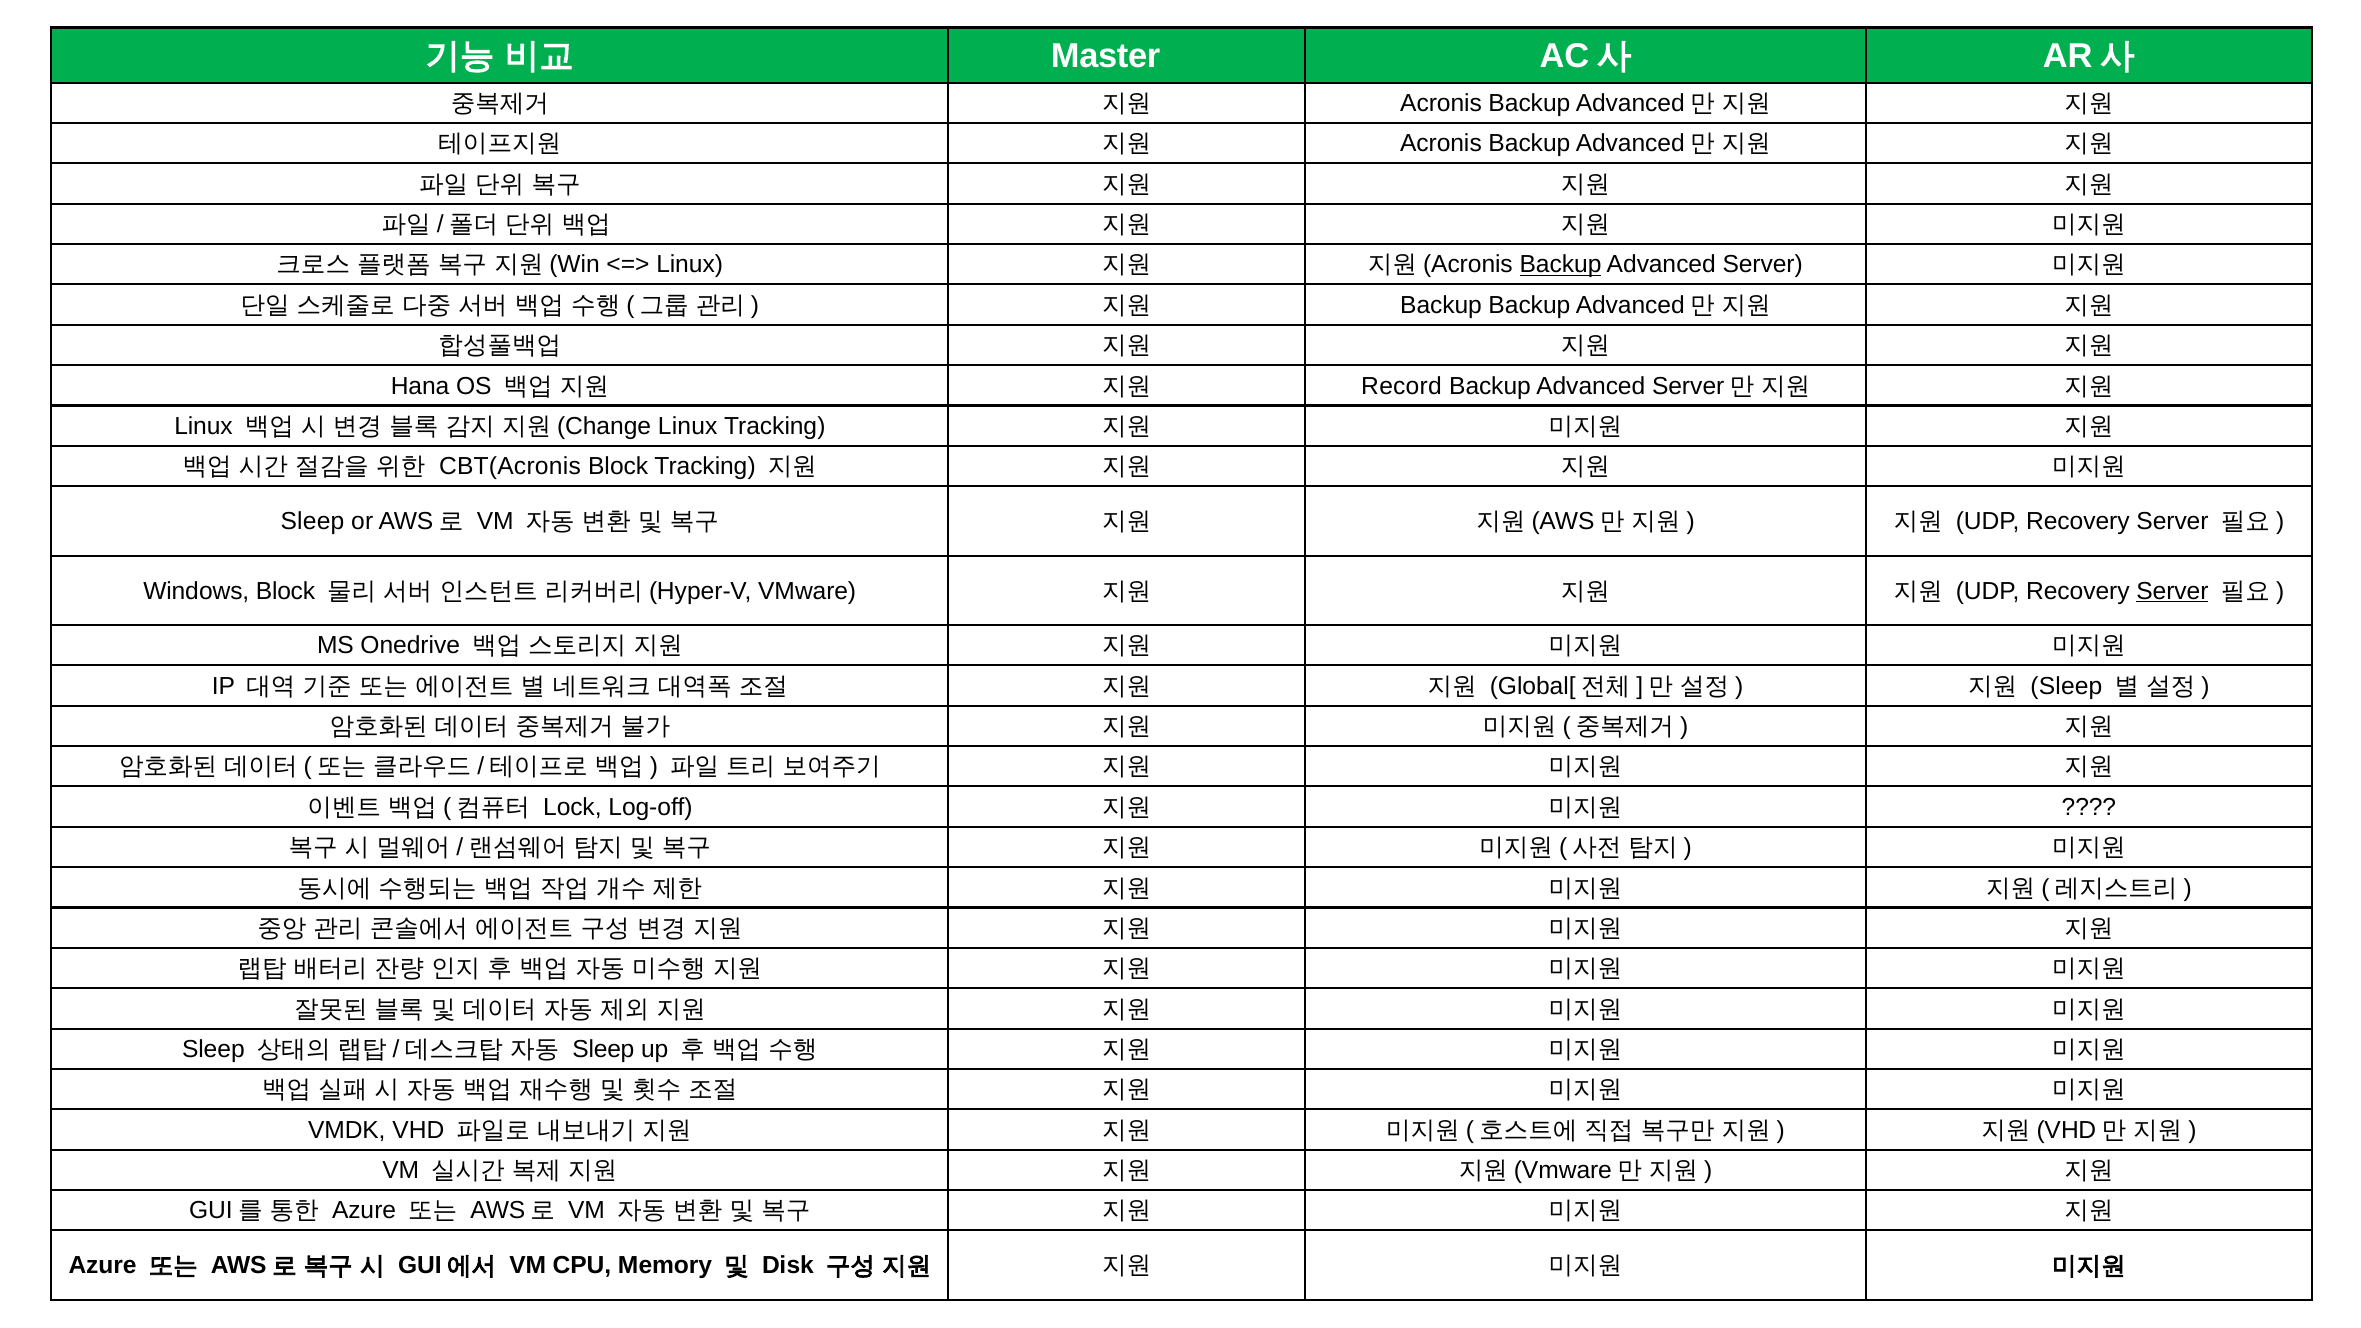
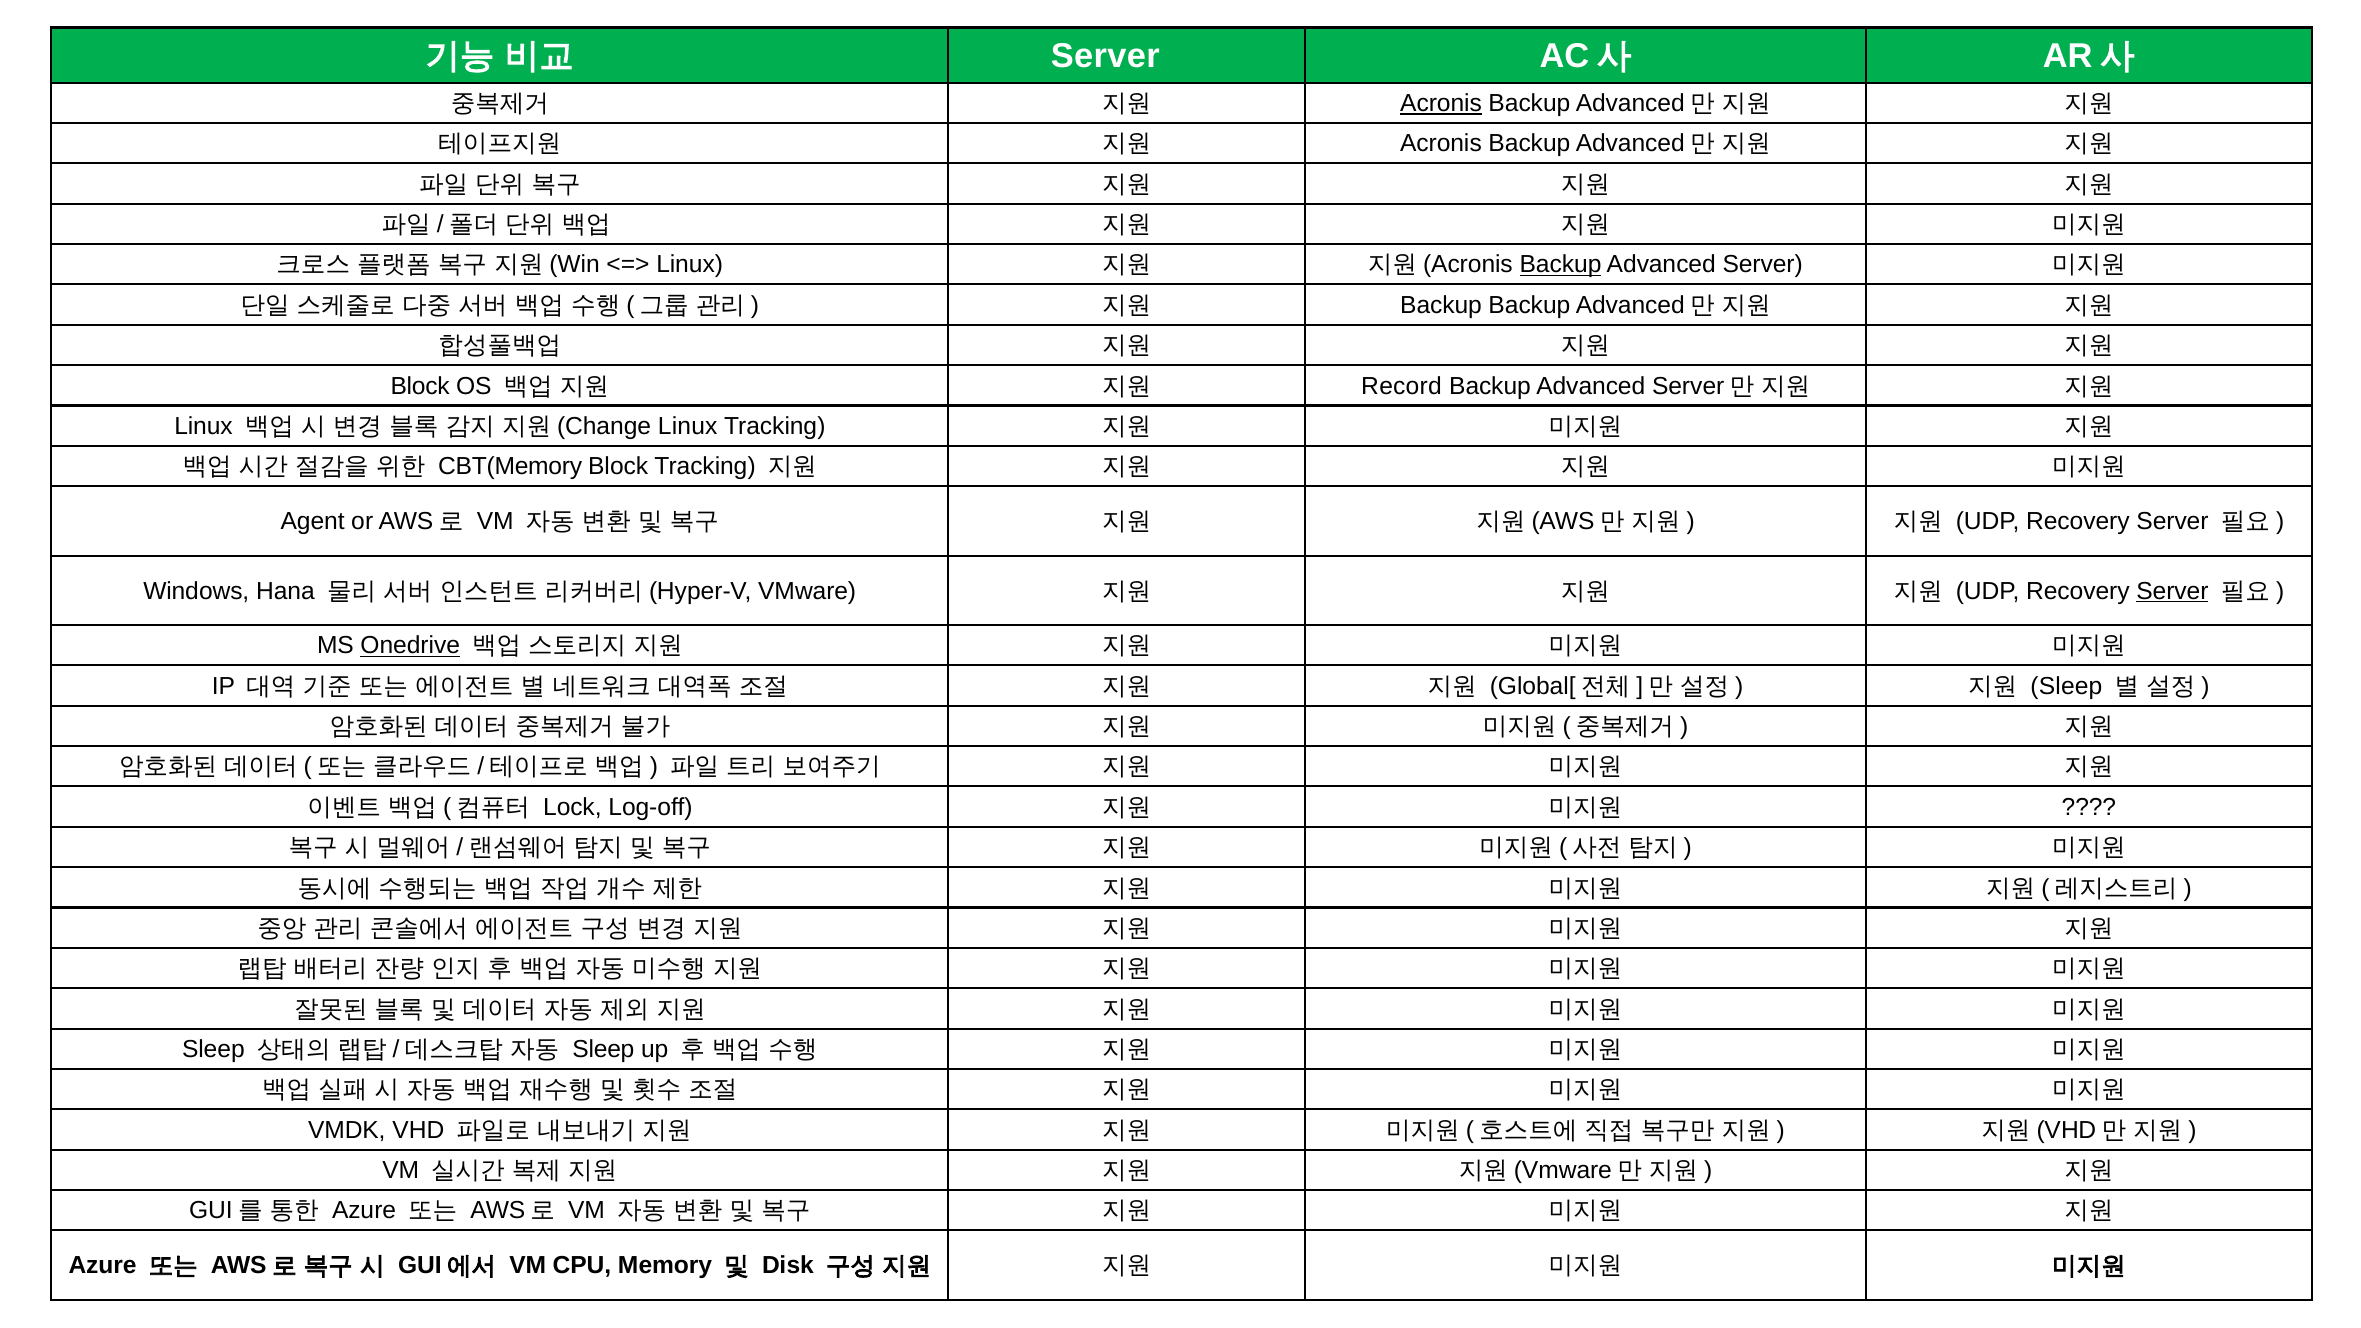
Master at (1106, 56): Master -> Server
Acronis at (1441, 103) underline: none -> present
Hana at (420, 386): Hana -> Block
CBT(Acronis: CBT(Acronis -> CBT(Memory
Sleep at (313, 522): Sleep -> Agent
Windows Block: Block -> Hana
Onedrive underline: none -> present
